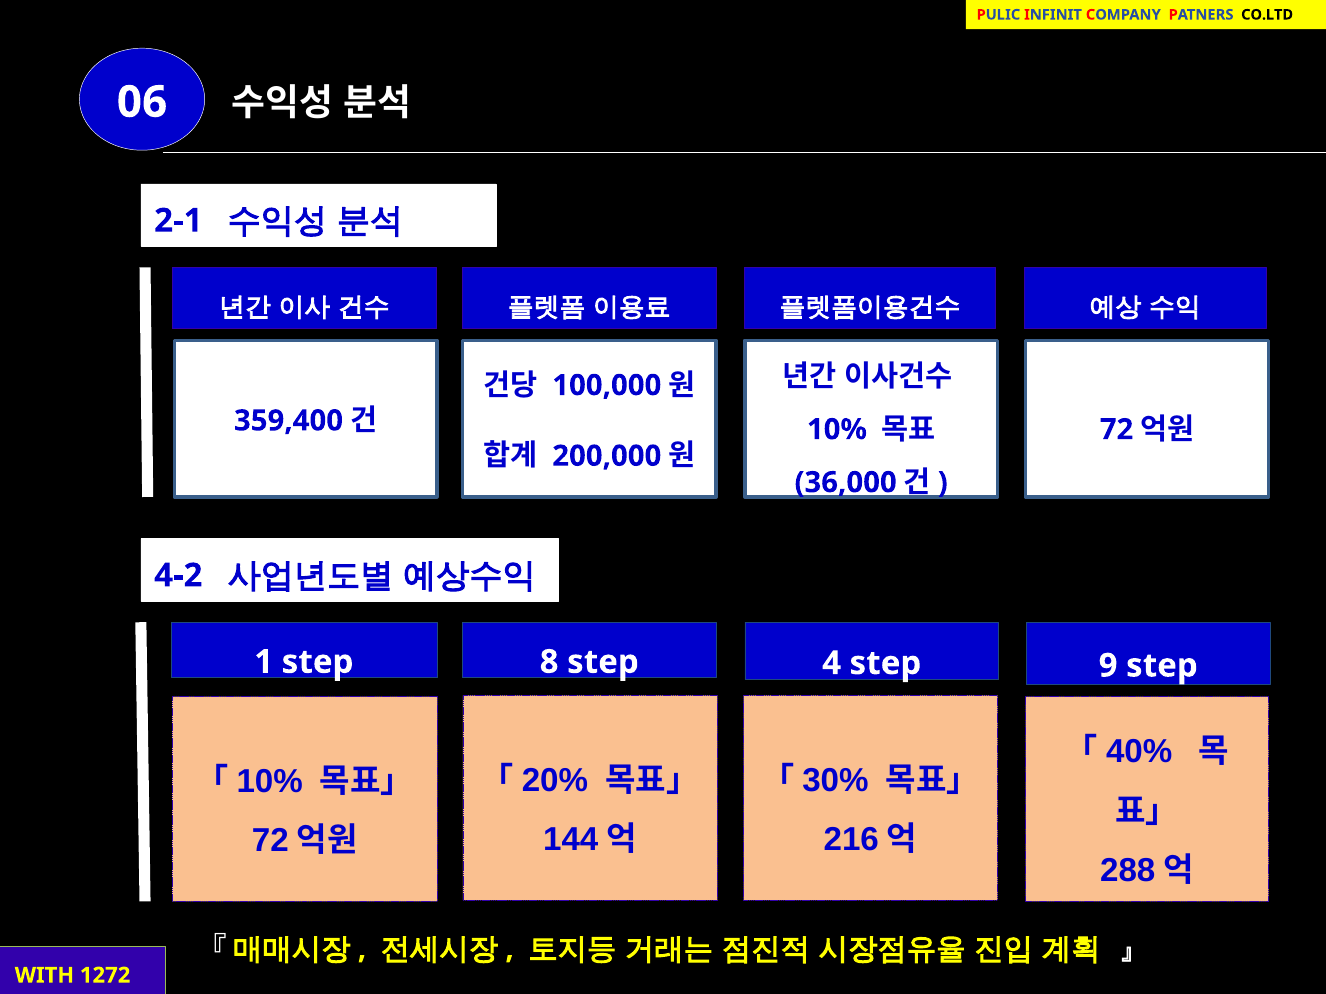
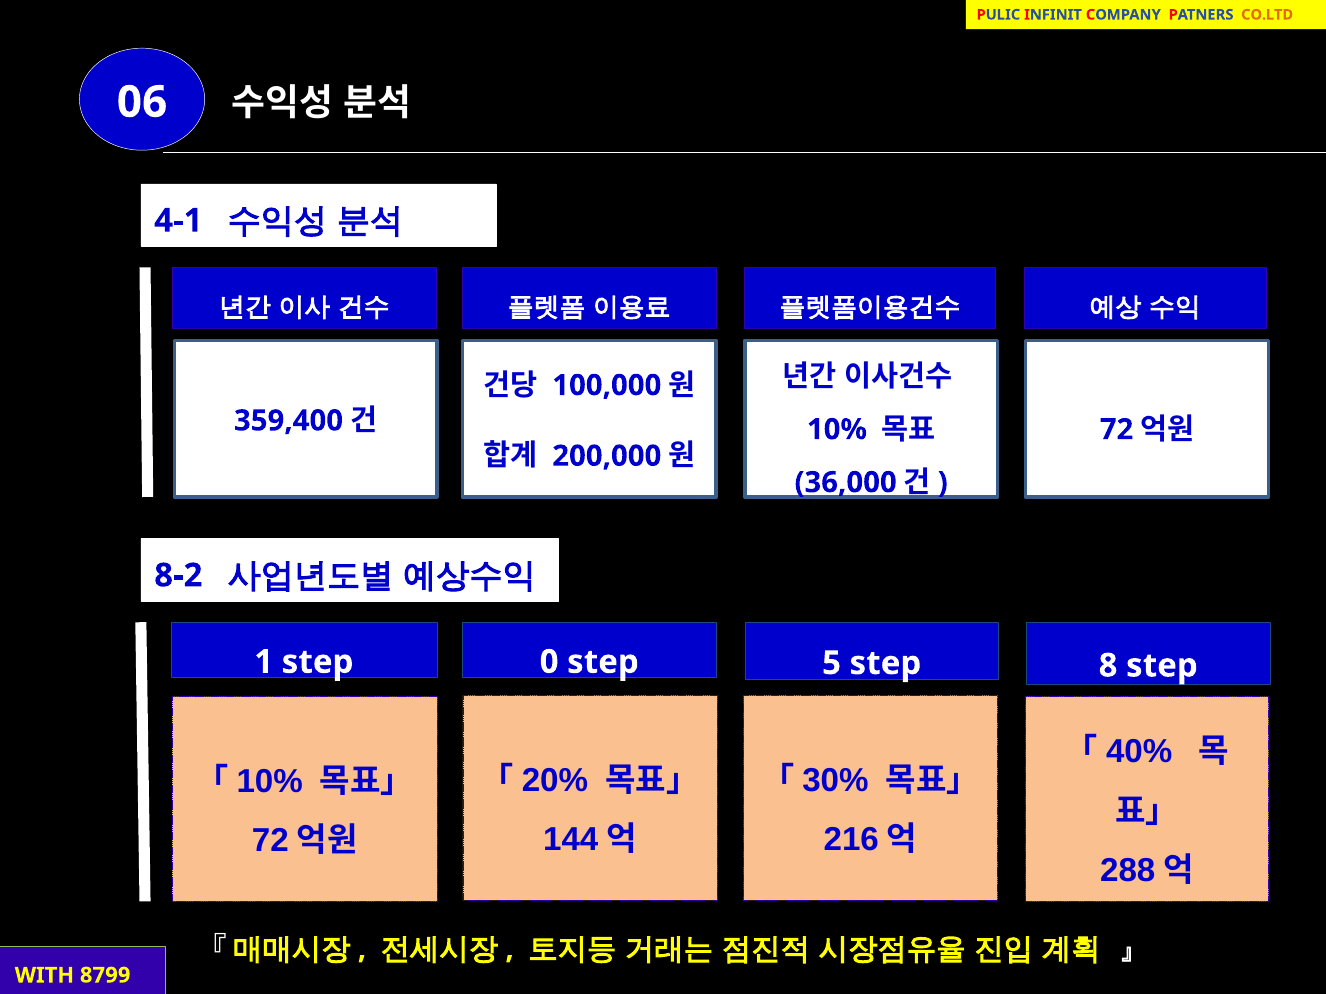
CO.LTD colour: black -> orange
2-1: 2-1 -> 4-1
4-2: 4-2 -> 8-2
8: 8 -> 0
4: 4 -> 5
9: 9 -> 8
1272: 1272 -> 8799
